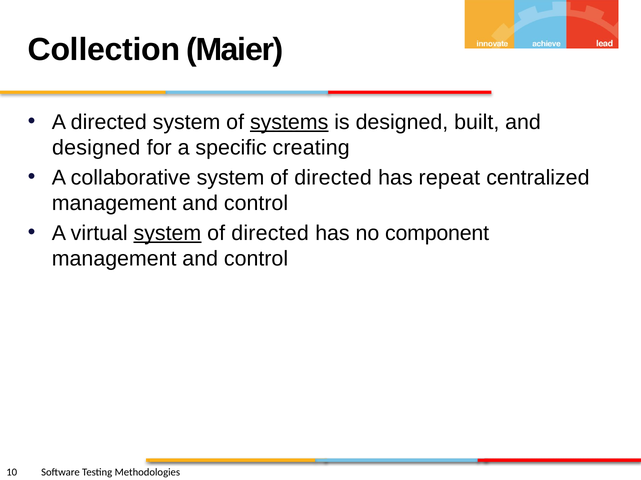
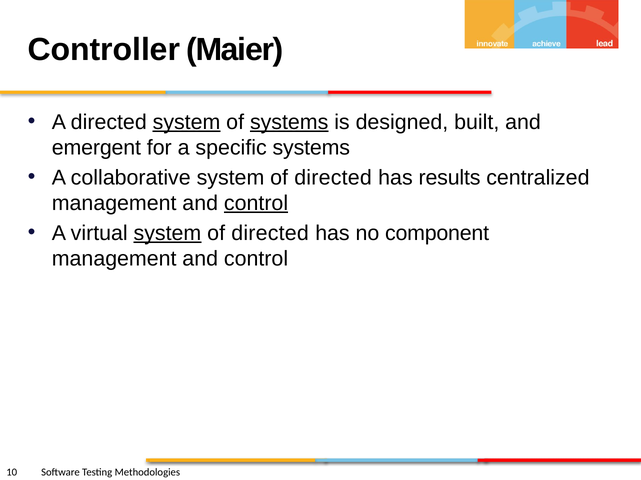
Collection: Collection -> Controller
system at (187, 122) underline: none -> present
designed at (96, 148): designed -> emergent
specific creating: creating -> systems
repeat: repeat -> results
control at (256, 203) underline: none -> present
